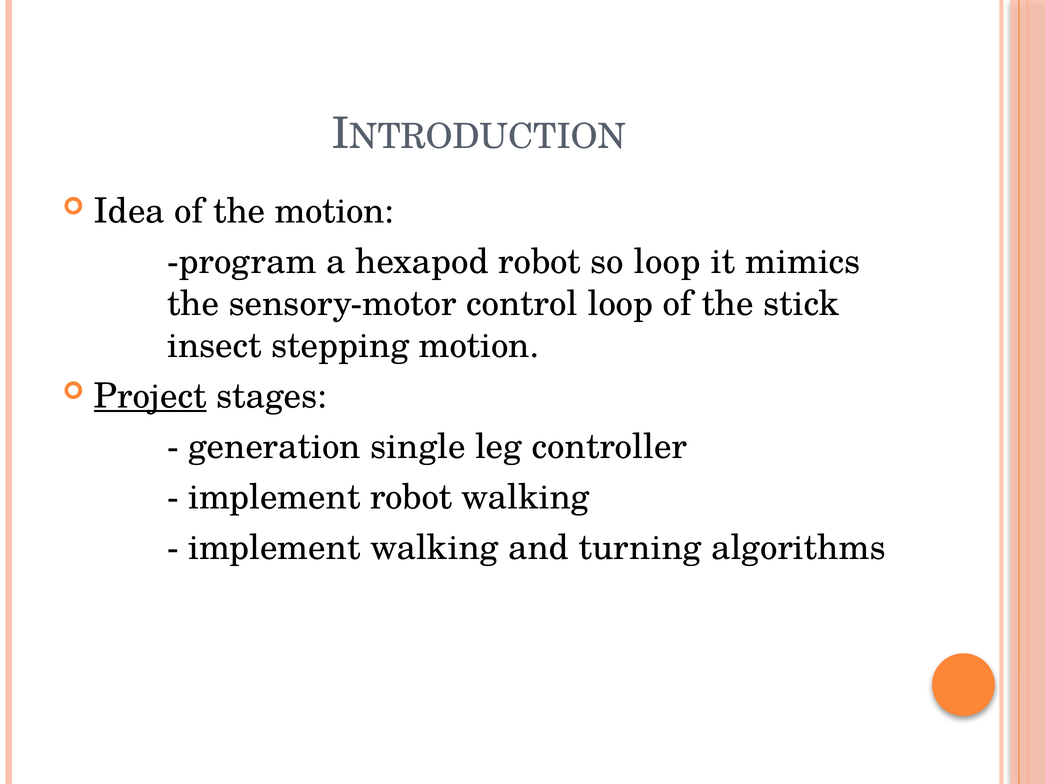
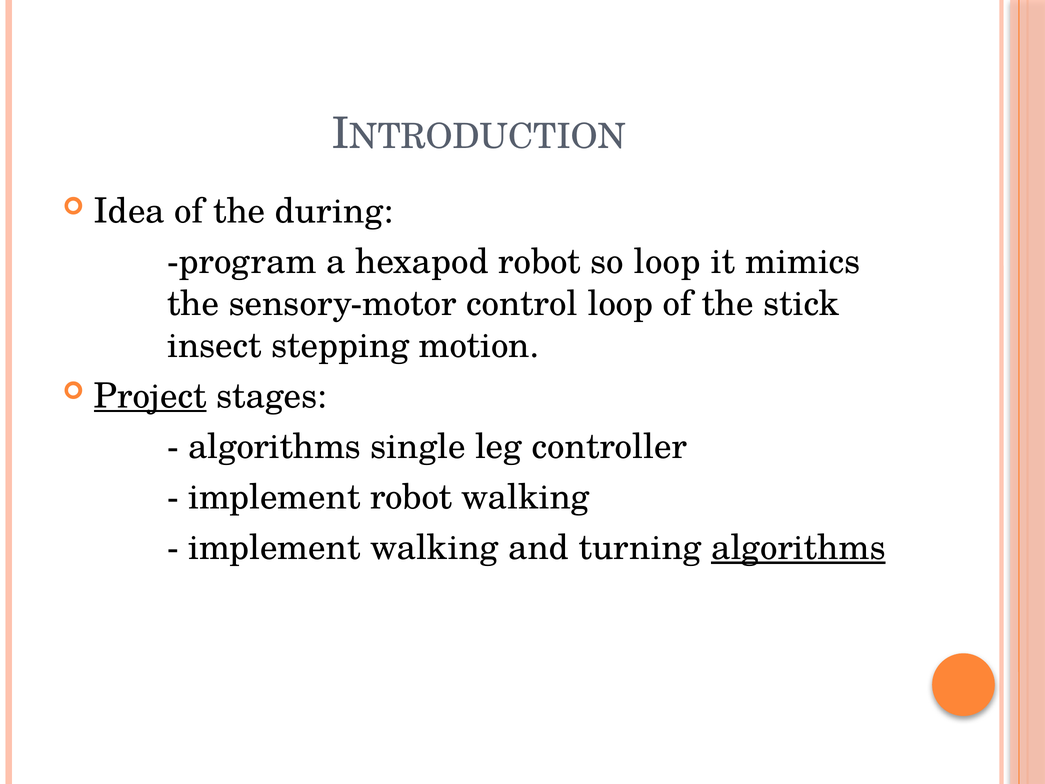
the motion: motion -> during
generation at (274, 447): generation -> algorithms
algorithms at (798, 548) underline: none -> present
